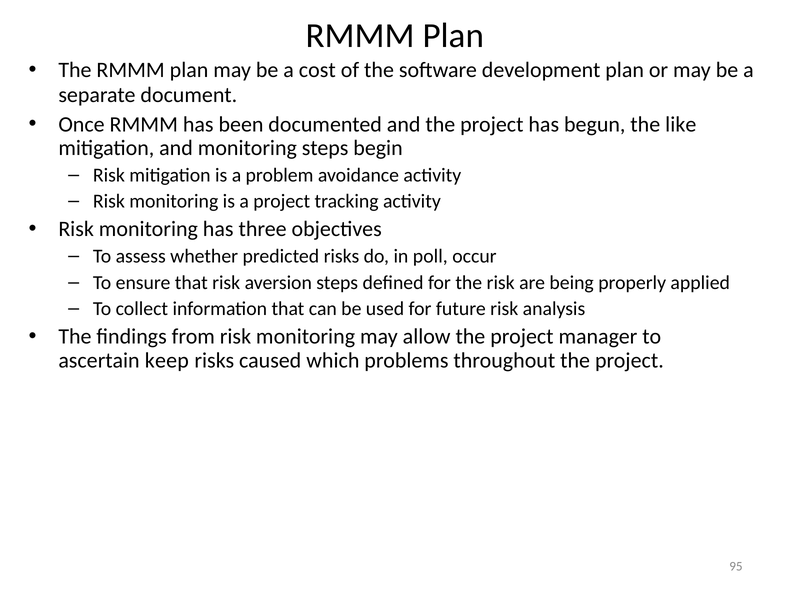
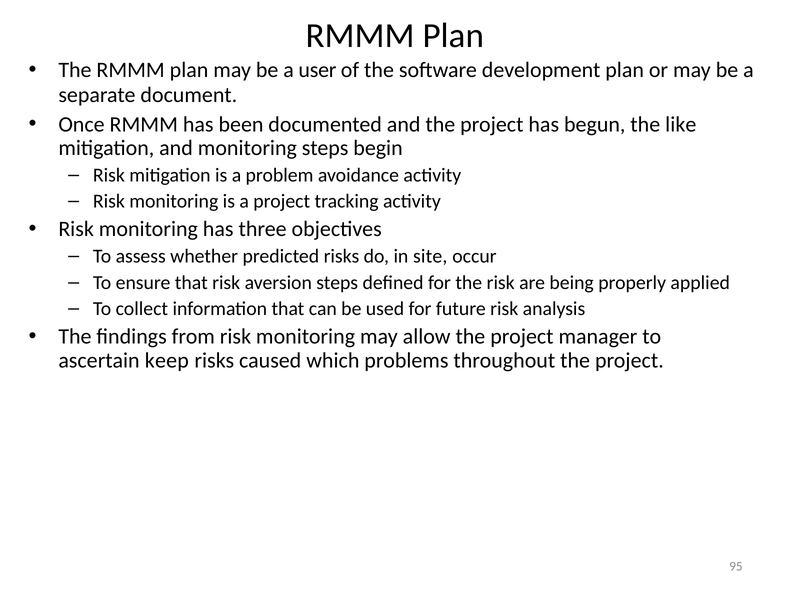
cost: cost -> user
poll: poll -> site
